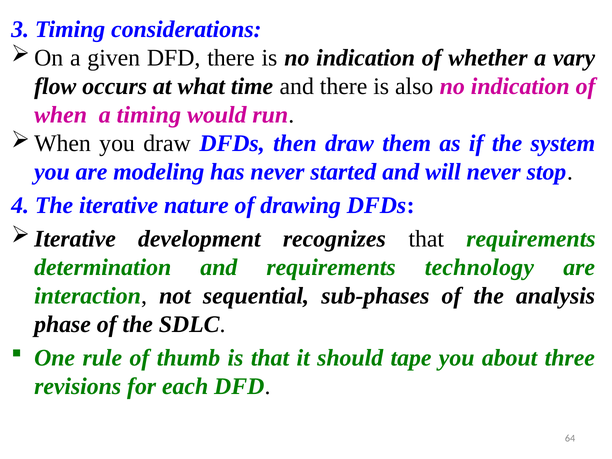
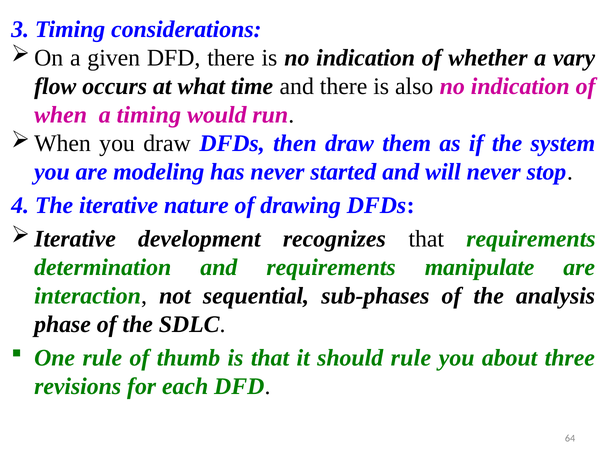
technology: technology -> manipulate
should tape: tape -> rule
